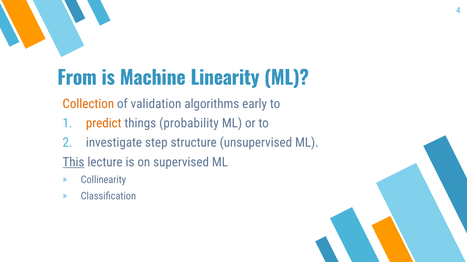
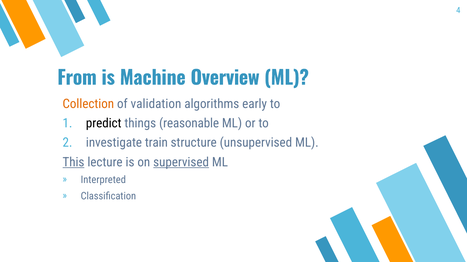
Linearity: Linearity -> Overview
predict colour: orange -> black
probability: probability -> reasonable
step: step -> train
supervised underline: none -> present
Collinearity: Collinearity -> Interpreted
